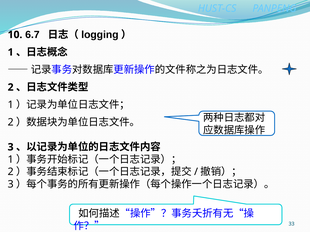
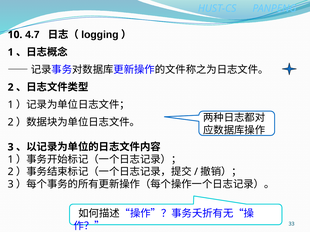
6.7: 6.7 -> 4.7
